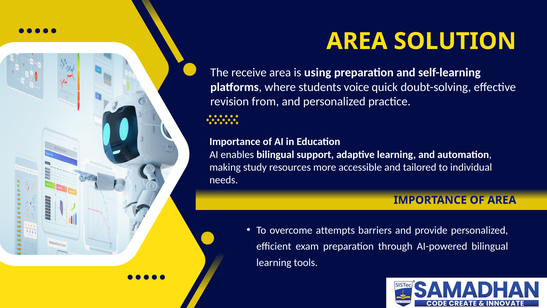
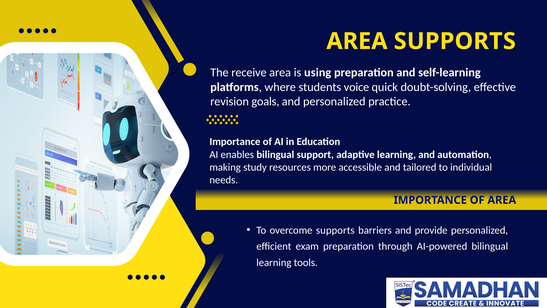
AREA SOLUTION: SOLUTION -> SUPPORTS
from: from -> goals
overcome attempts: attempts -> supports
